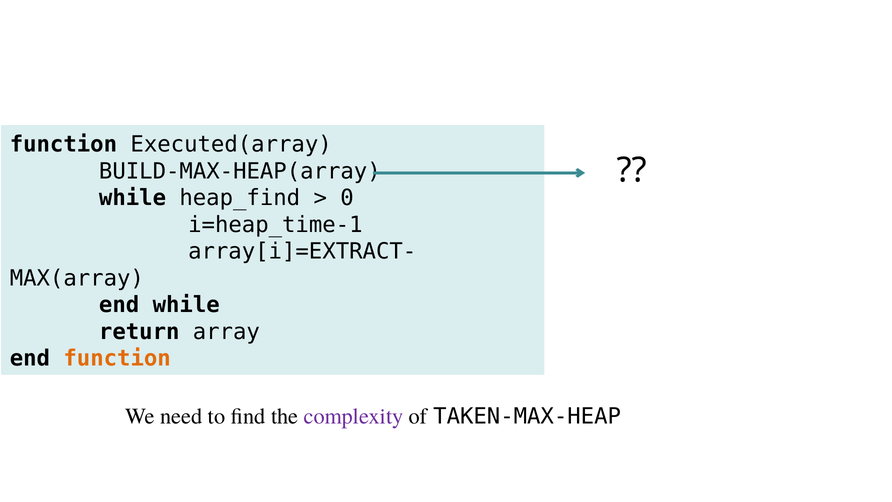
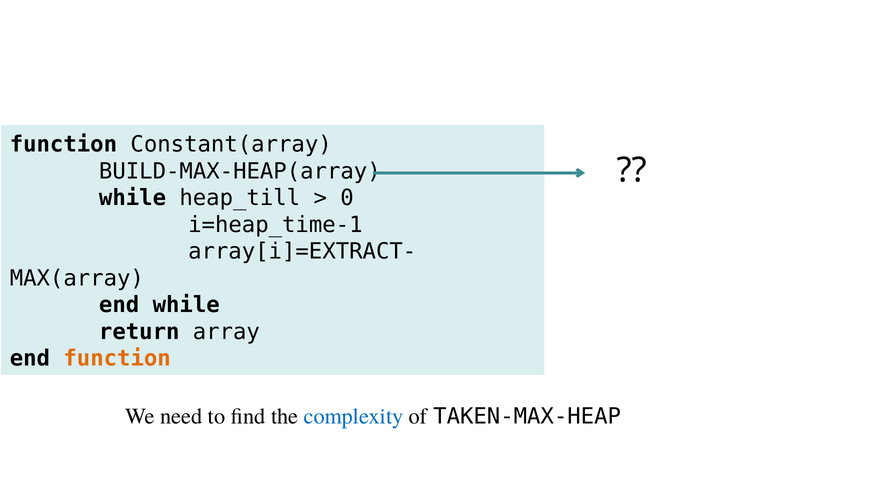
Executed(array: Executed(array -> Constant(array
heap_find: heap_find -> heap_till
complexity colour: purple -> blue
